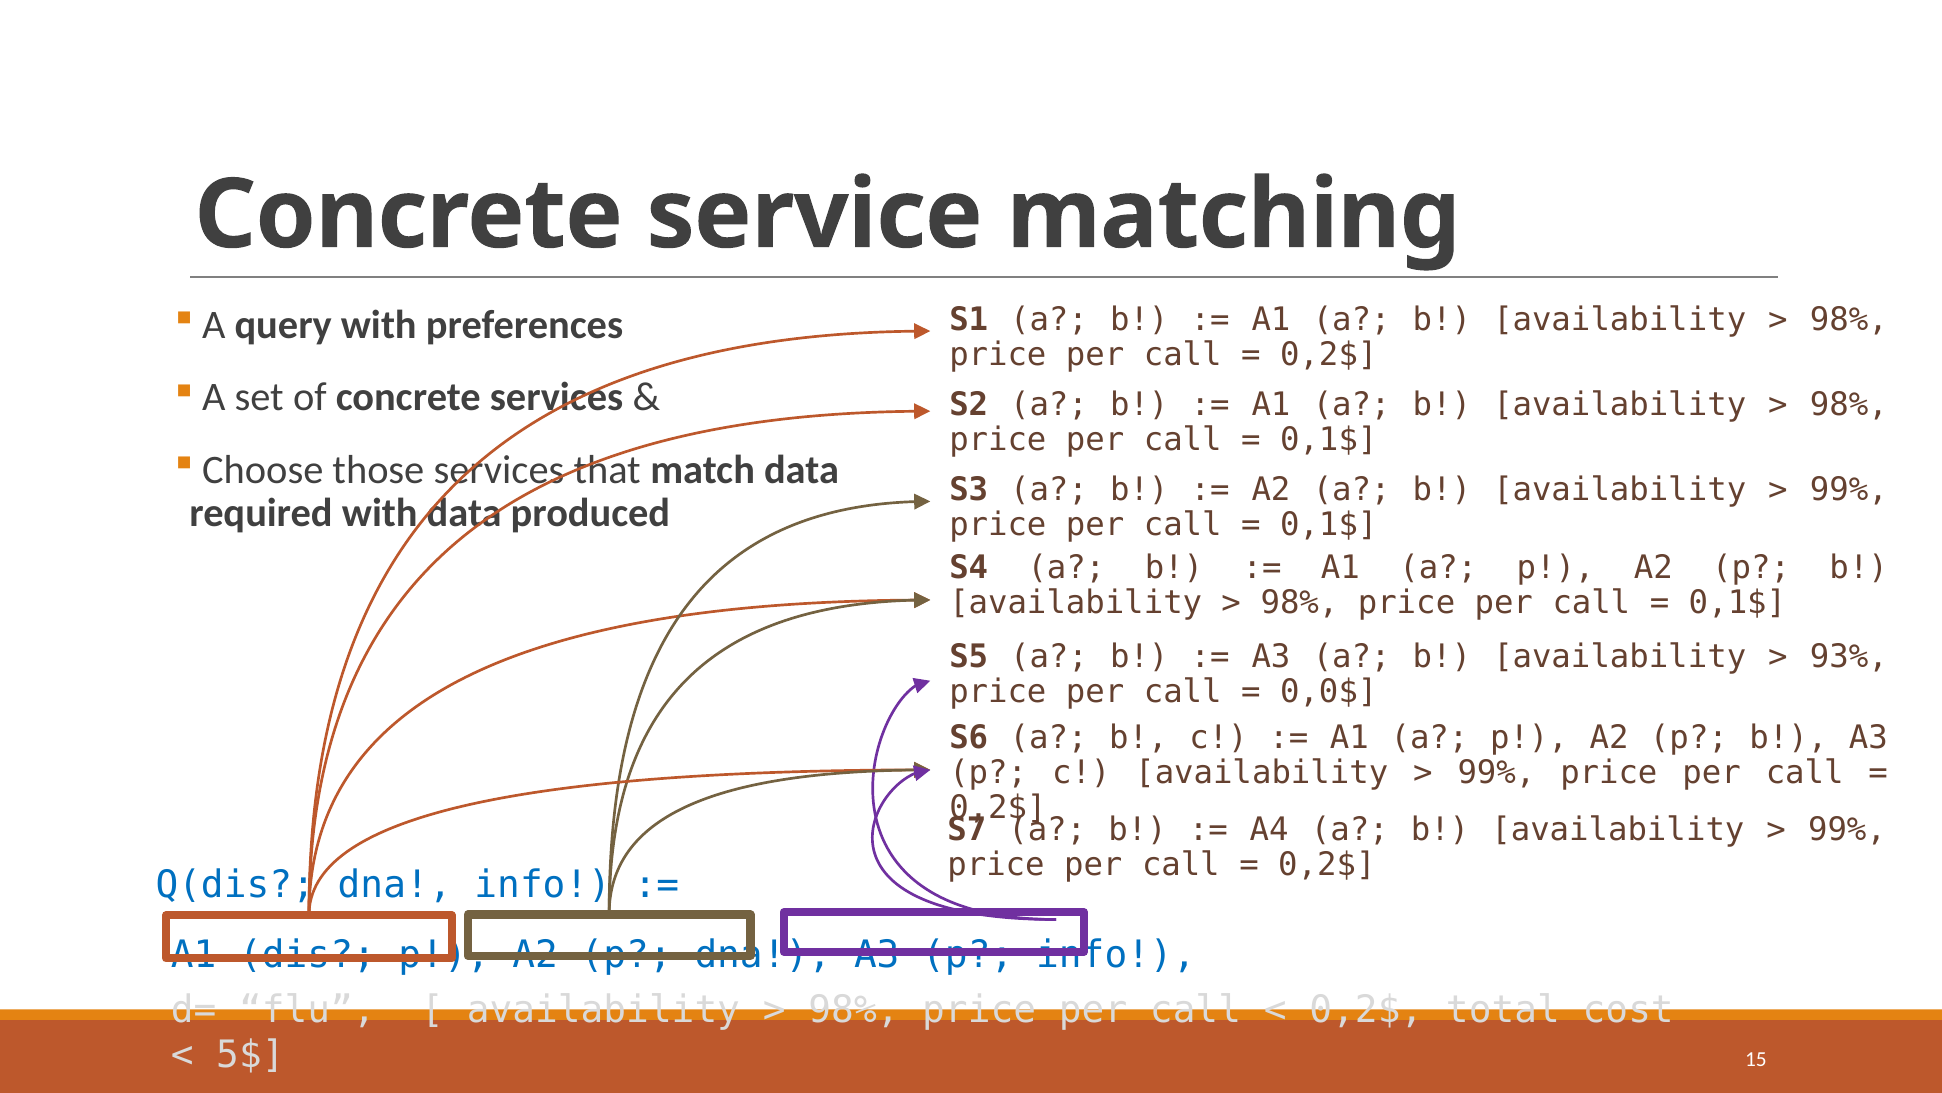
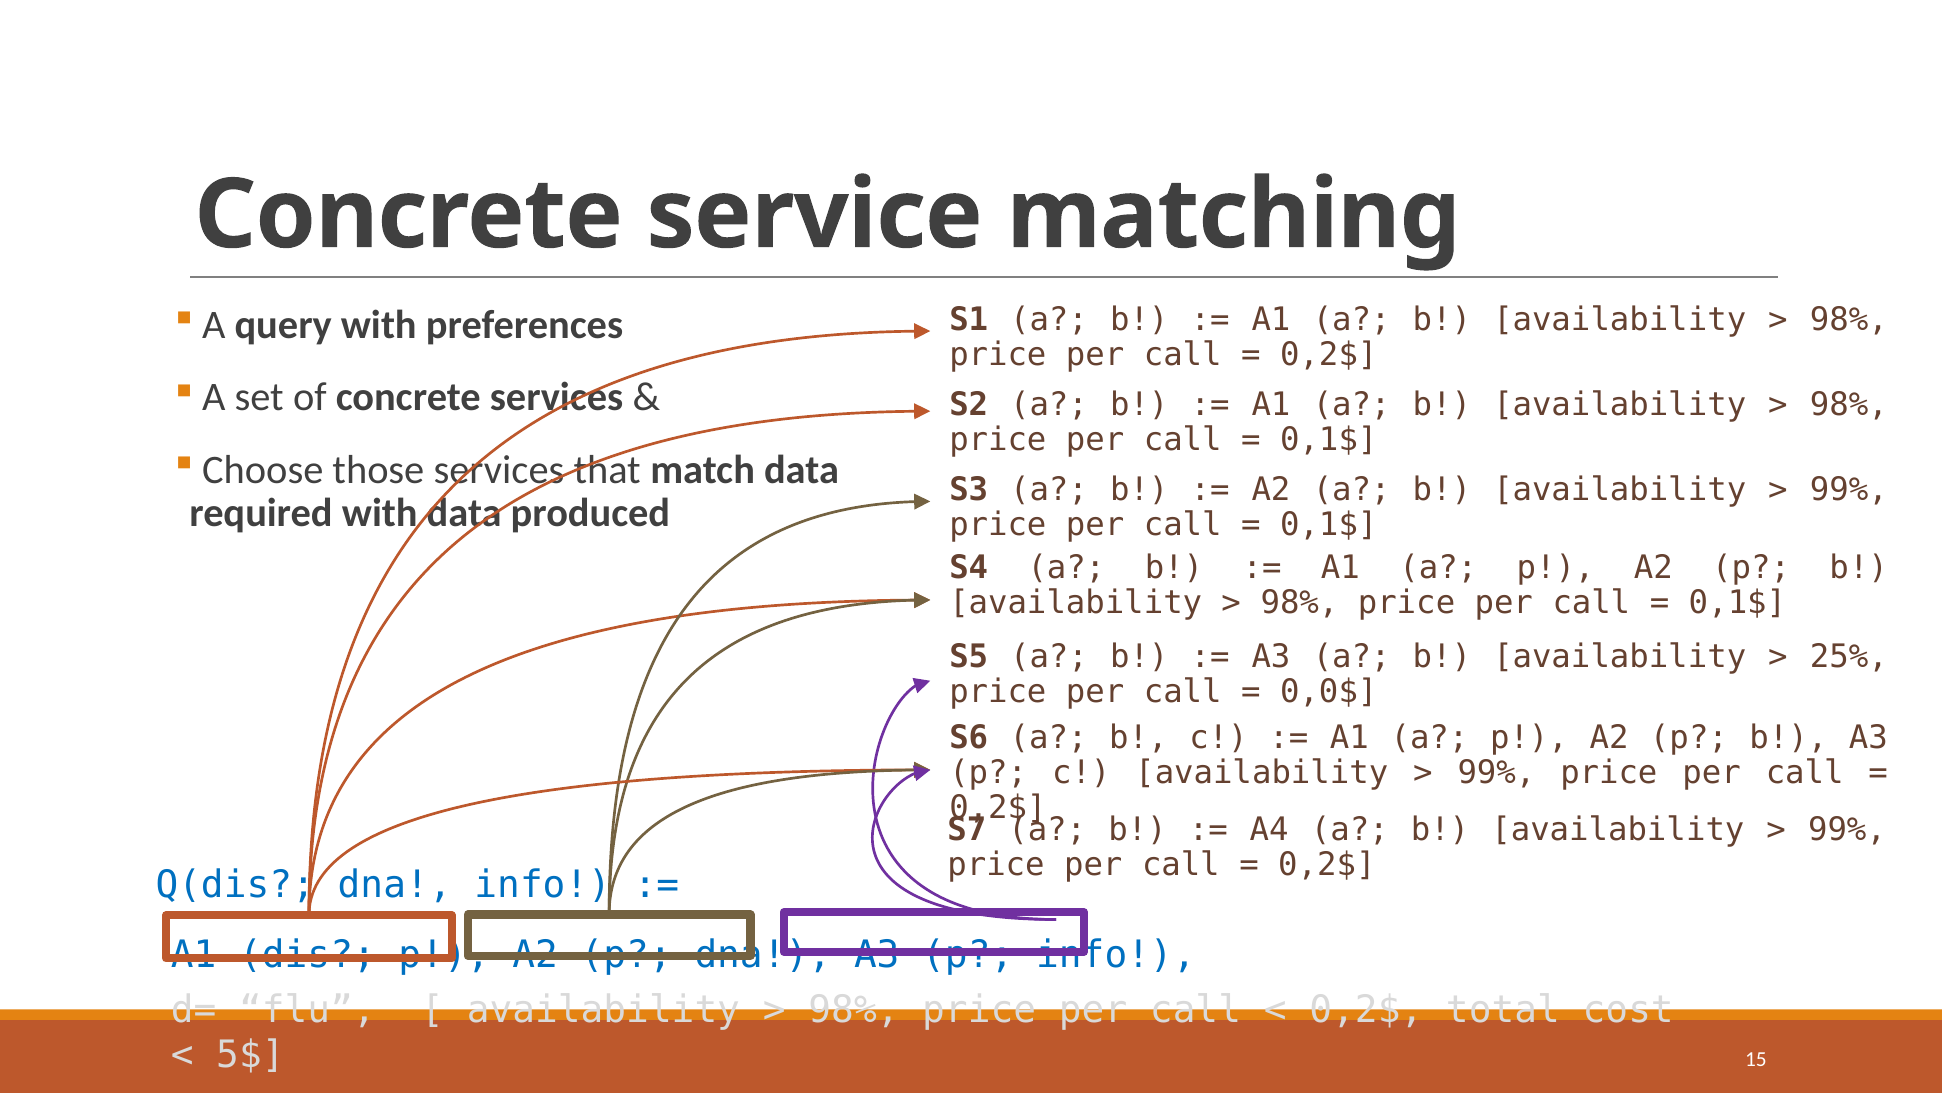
93%: 93% -> 25%
